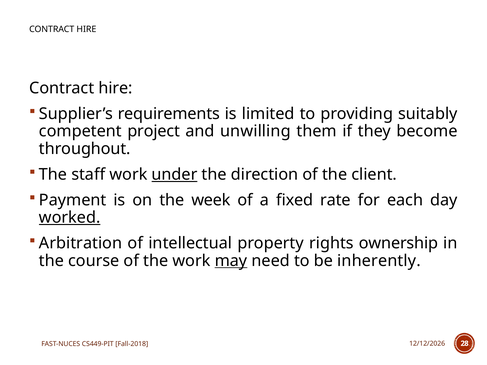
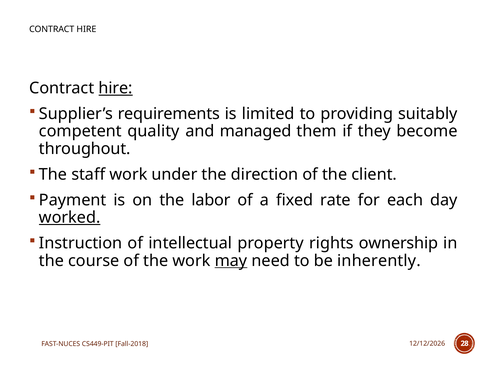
hire at (116, 88) underline: none -> present
project: project -> quality
unwilling: unwilling -> managed
under underline: present -> none
week: week -> labor
Arbitration: Arbitration -> Instruction
